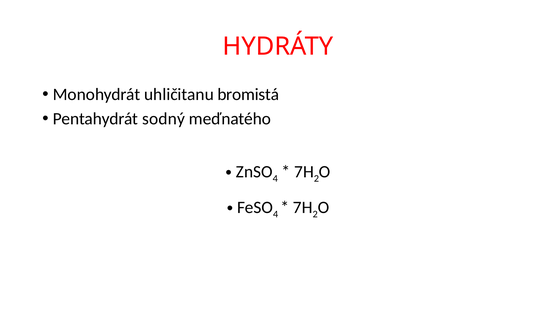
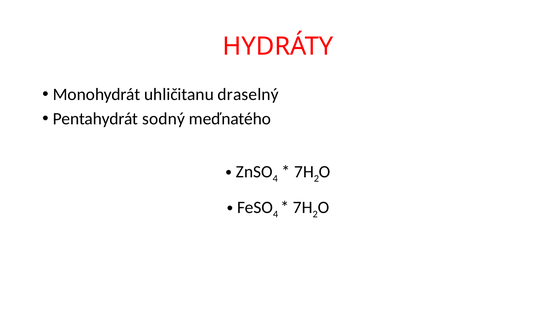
bromistá: bromistá -> draselný
